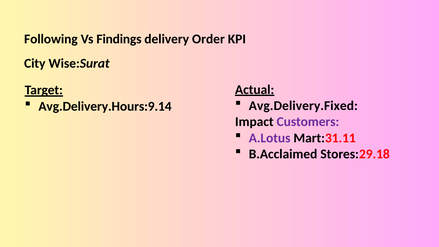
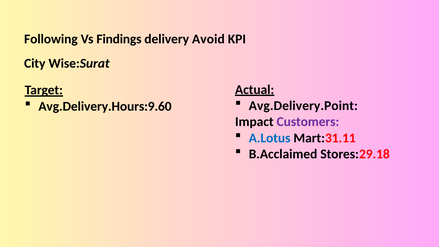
Order: Order -> Avoid
Avg.Delivery.Fixed: Avg.Delivery.Fixed -> Avg.Delivery.Point
Avg.Delivery.Hours:9.14: Avg.Delivery.Hours:9.14 -> Avg.Delivery.Hours:9.60
A.Lotus colour: purple -> blue
